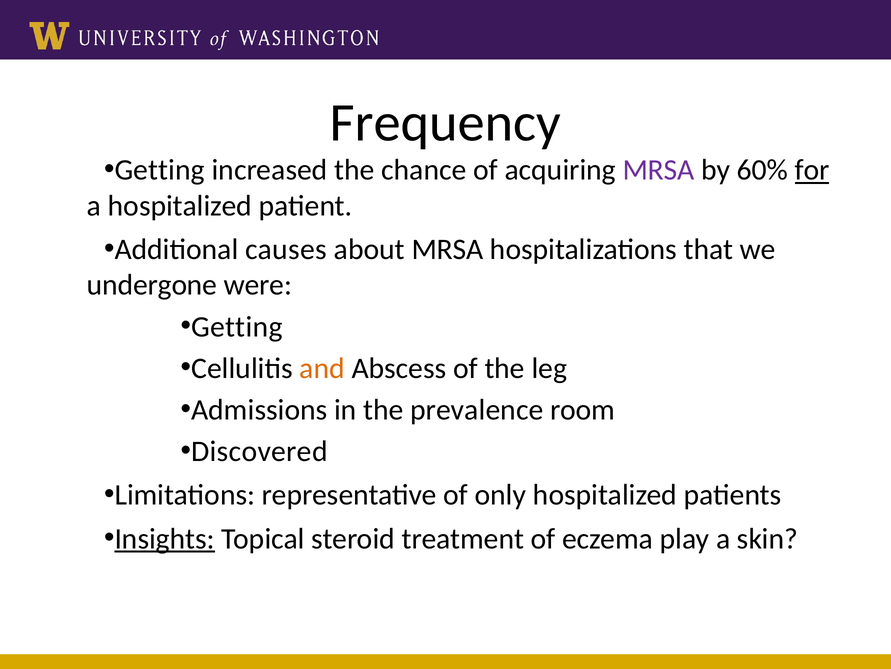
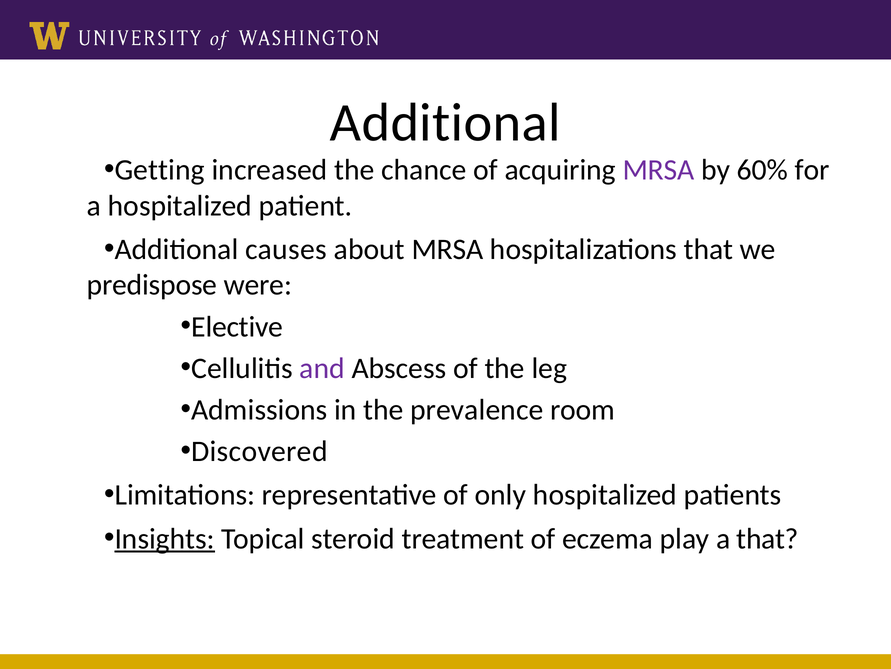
Frequency at (445, 123): Frequency -> Additional
for underline: present -> none
undergone: undergone -> predispose
Getting at (237, 326): Getting -> Elective
and colour: orange -> purple
a skin: skin -> that
